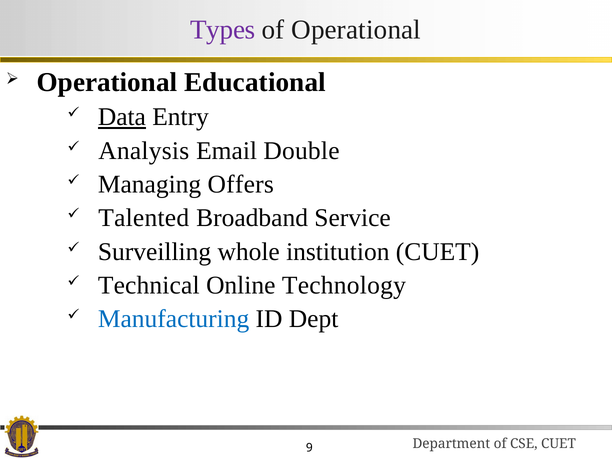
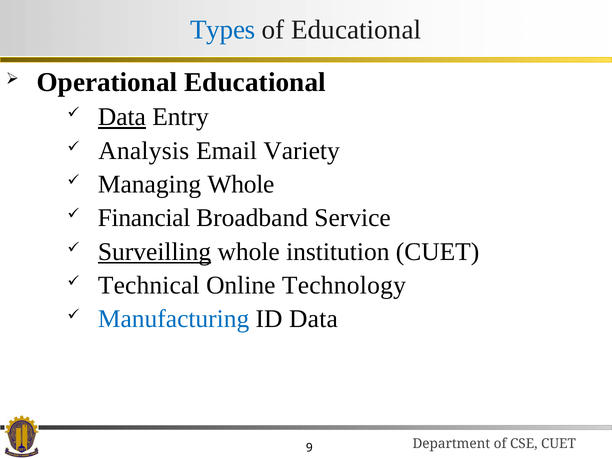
Types colour: purple -> blue
of Operational: Operational -> Educational
Double: Double -> Variety
Managing Offers: Offers -> Whole
Talented: Talented -> Financial
Surveilling underline: none -> present
ID Dept: Dept -> Data
